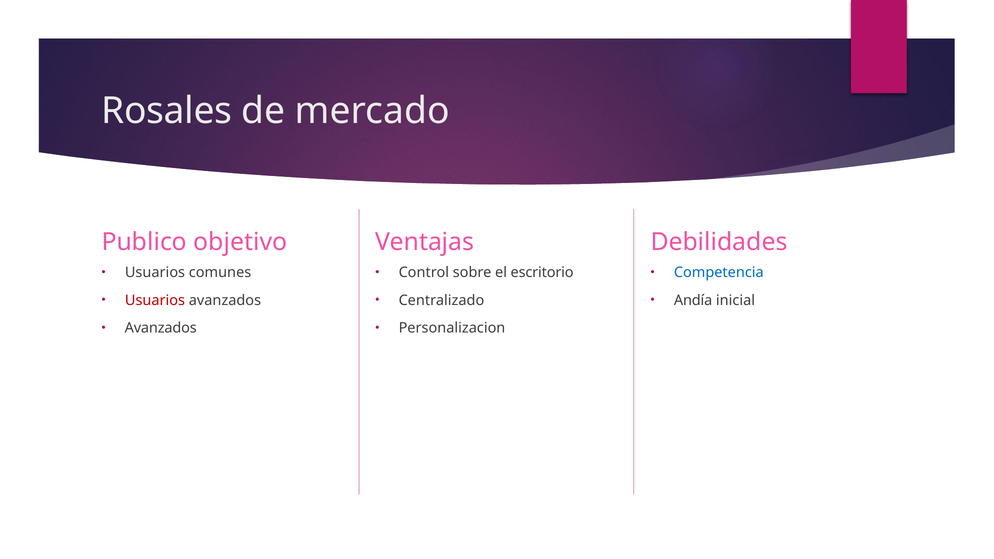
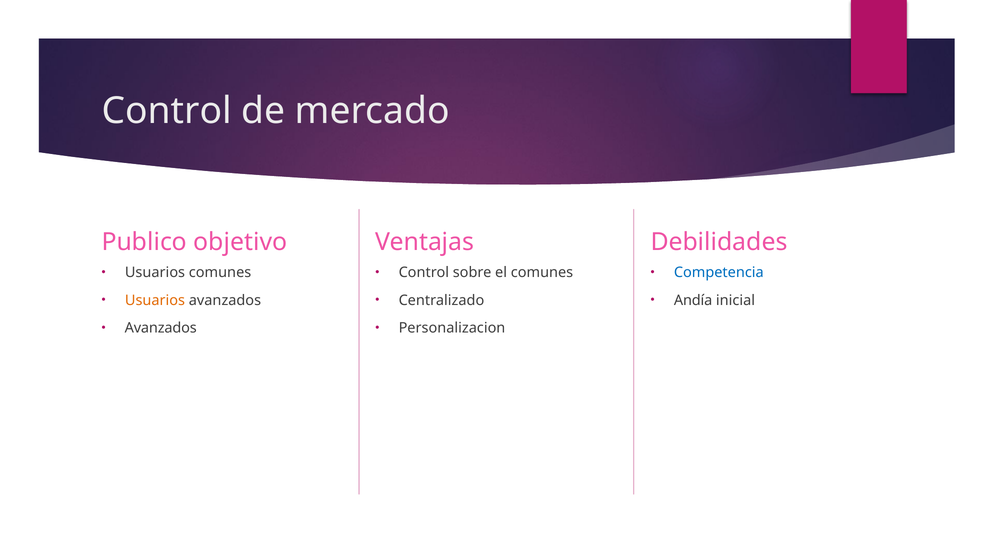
Rosales at (167, 111): Rosales -> Control
el escritorio: escritorio -> comunes
Usuarios at (155, 300) colour: red -> orange
